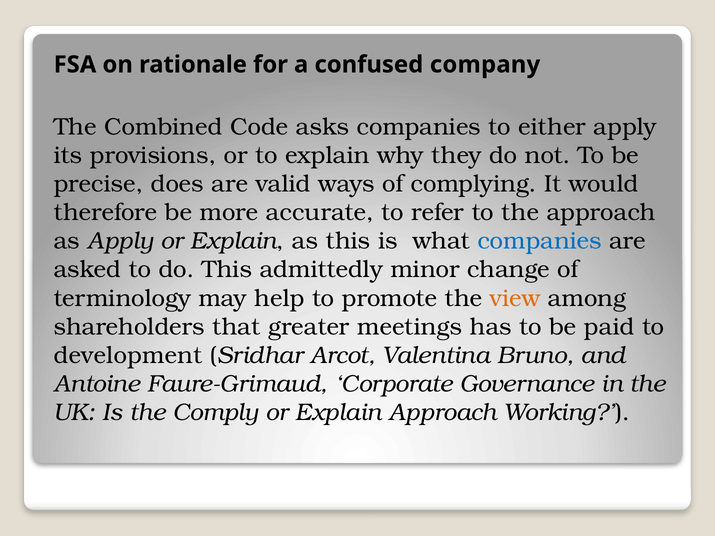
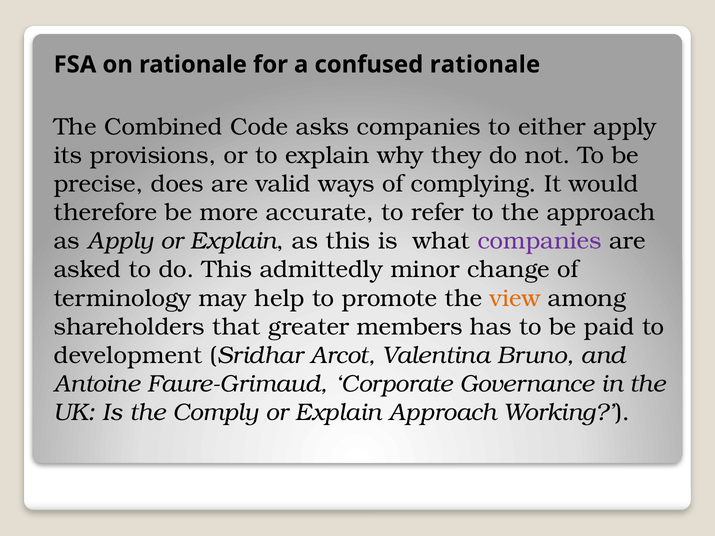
confused company: company -> rationale
companies at (540, 241) colour: blue -> purple
meetings: meetings -> members
